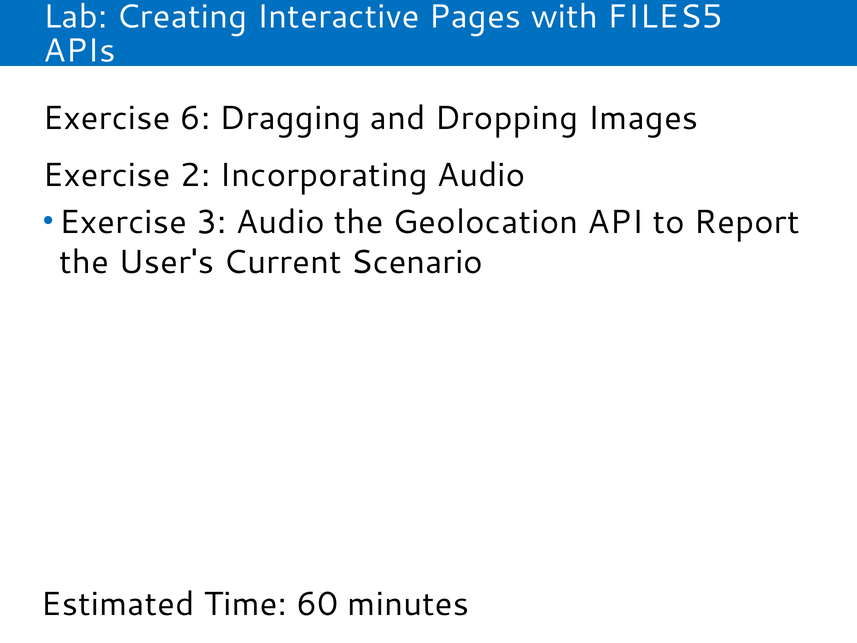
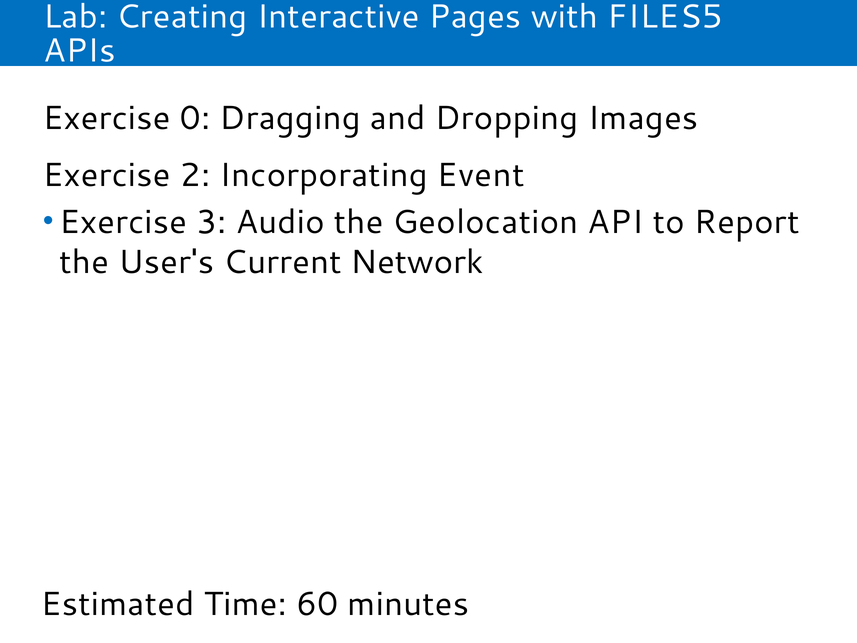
6: 6 -> 0
Incorporating Audio: Audio -> Event
Scenario: Scenario -> Network
